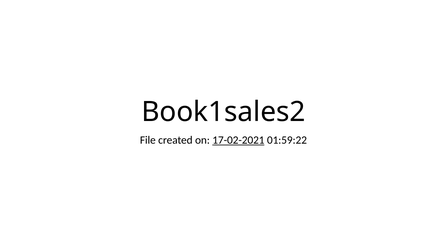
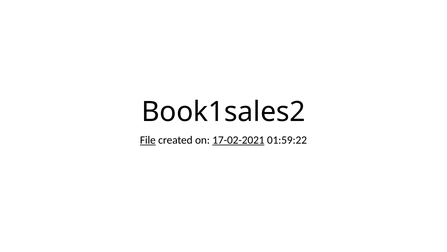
File underline: none -> present
